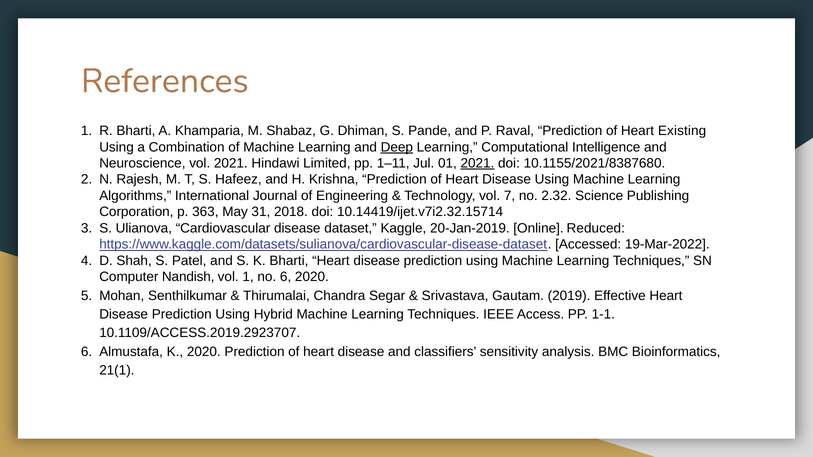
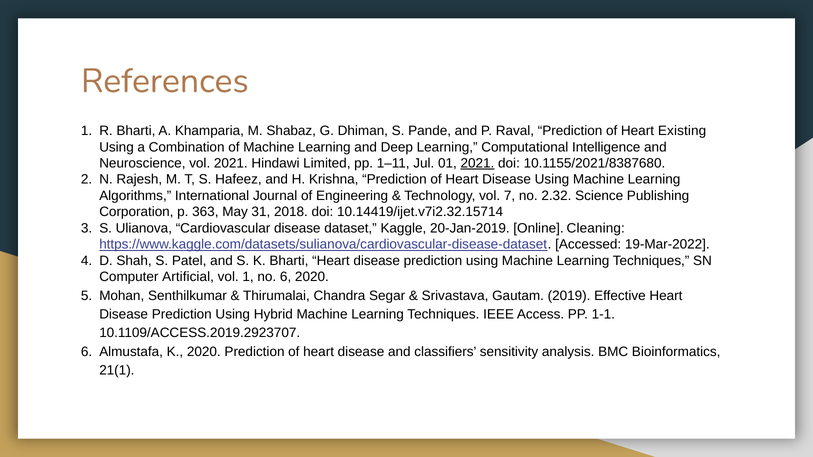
Deep underline: present -> none
Reduced: Reduced -> Cleaning
Nandish: Nandish -> Artiﬁcial
